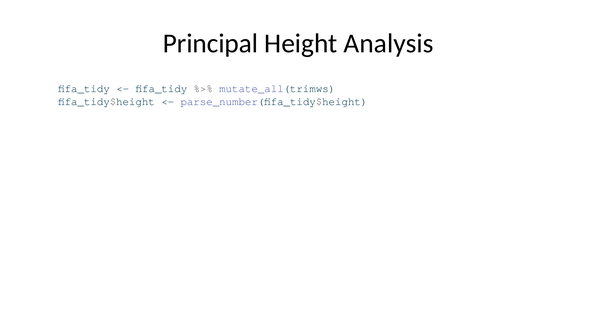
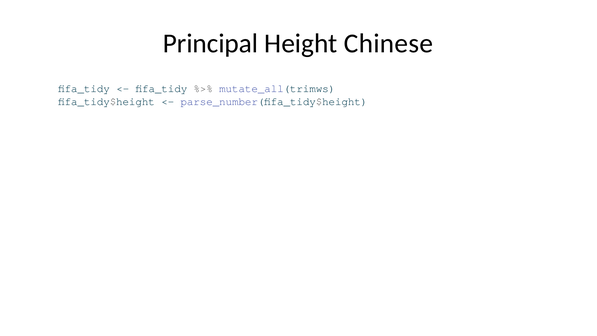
Analysis: Analysis -> Chinese
